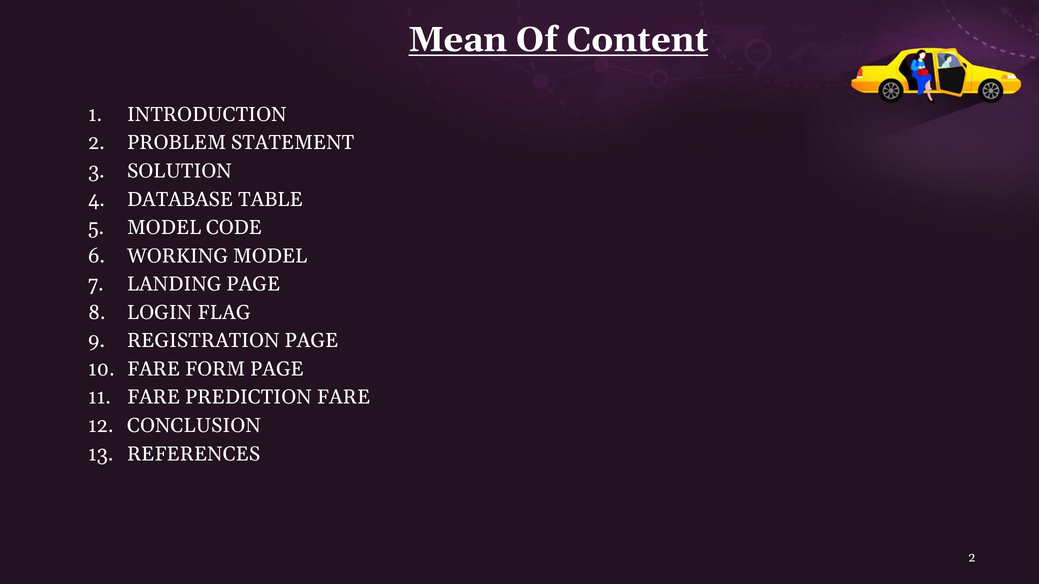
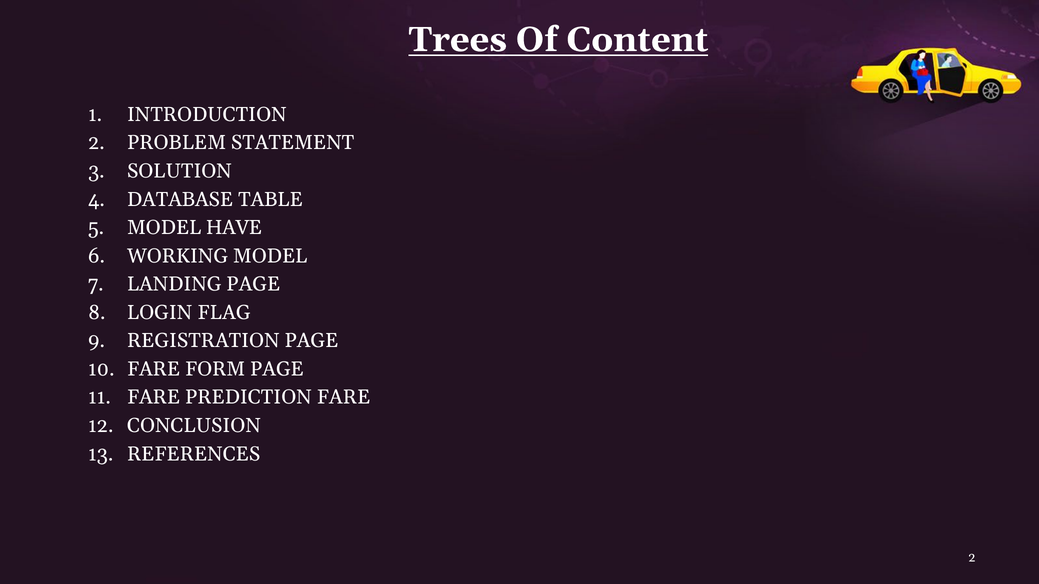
Mean: Mean -> Trees
CODE: CODE -> HAVE
